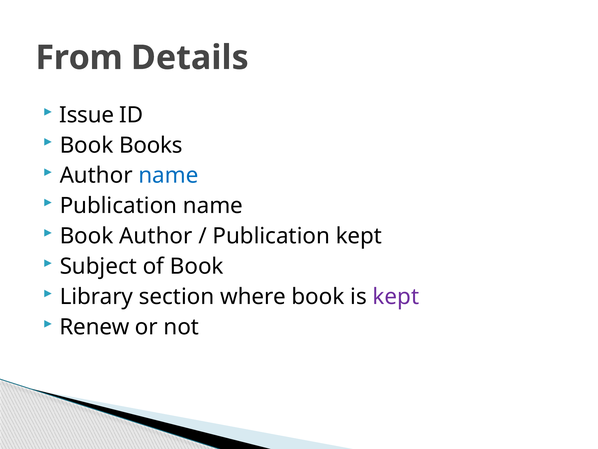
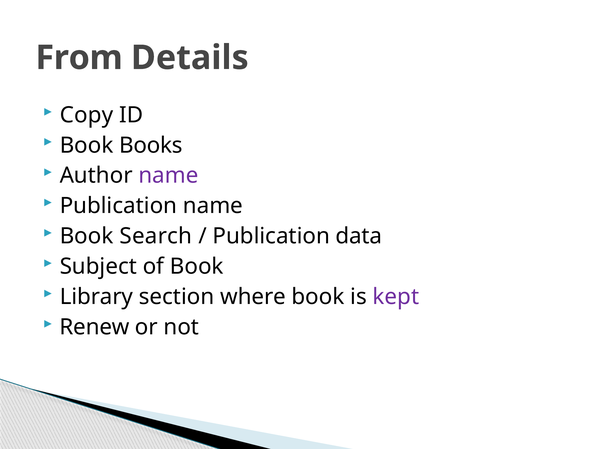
Issue: Issue -> Copy
name at (168, 175) colour: blue -> purple
Book Author: Author -> Search
Publication kept: kept -> data
